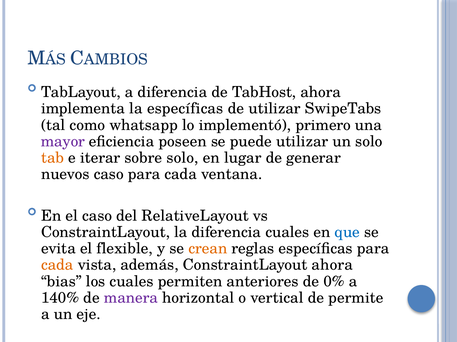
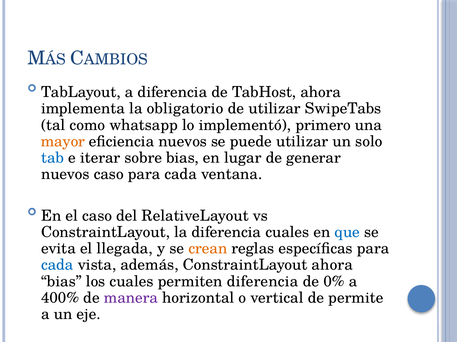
la específicas: específicas -> obligatorio
mayor colour: purple -> orange
eficiencia poseen: poseen -> nuevos
tab colour: orange -> blue
sobre solo: solo -> bias
flexible: flexible -> llegada
cada at (57, 266) colour: orange -> blue
permiten anteriores: anteriores -> diferencia
140%: 140% -> 400%
